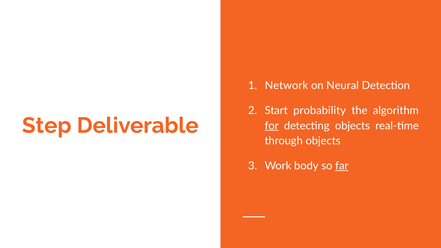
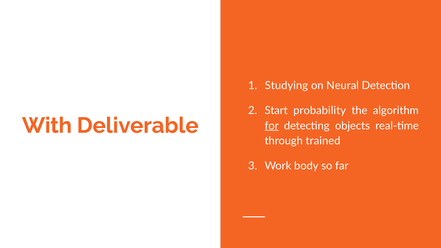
Network: Network -> Studying
Step: Step -> With
through objects: objects -> trained
far underline: present -> none
